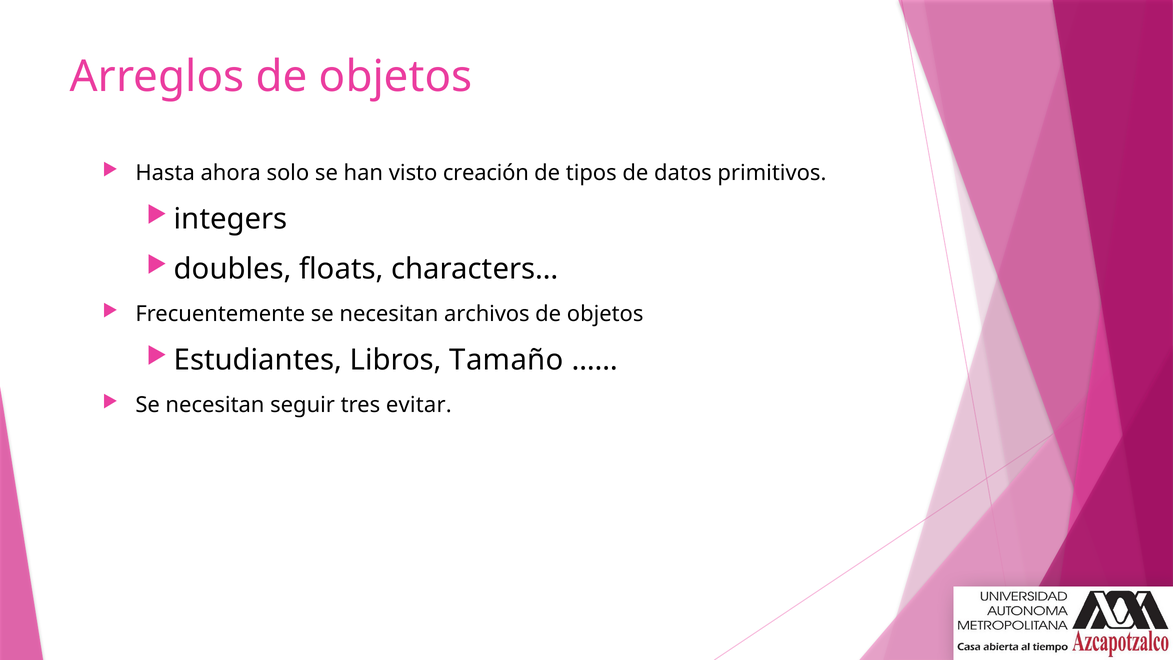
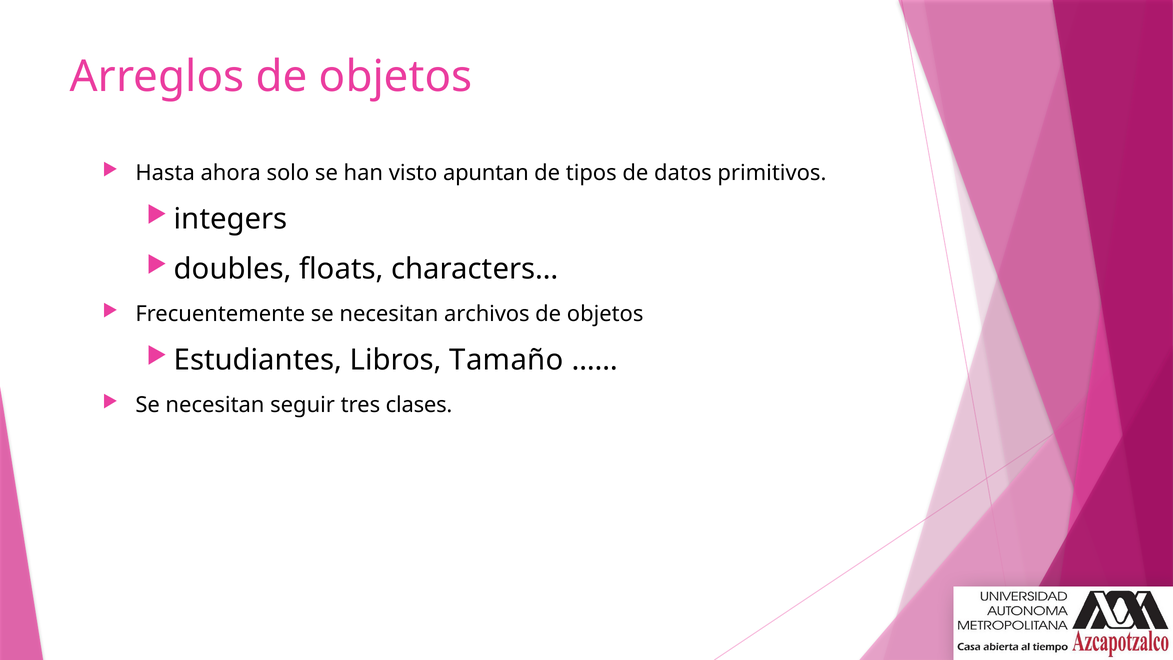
creación: creación -> apuntan
evitar: evitar -> clases
